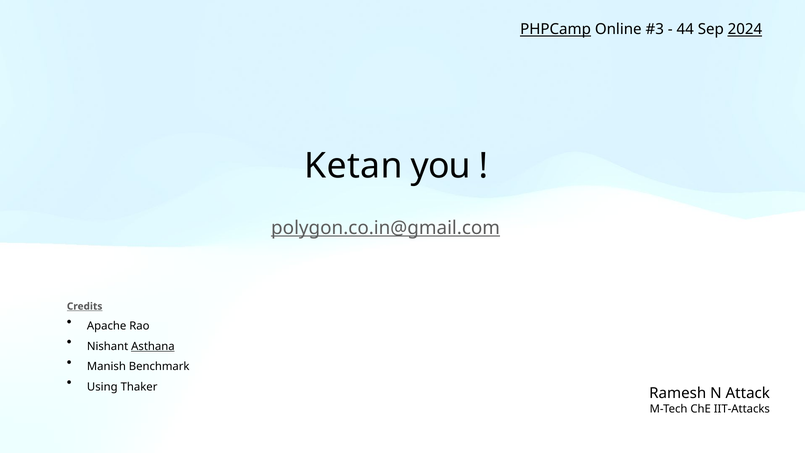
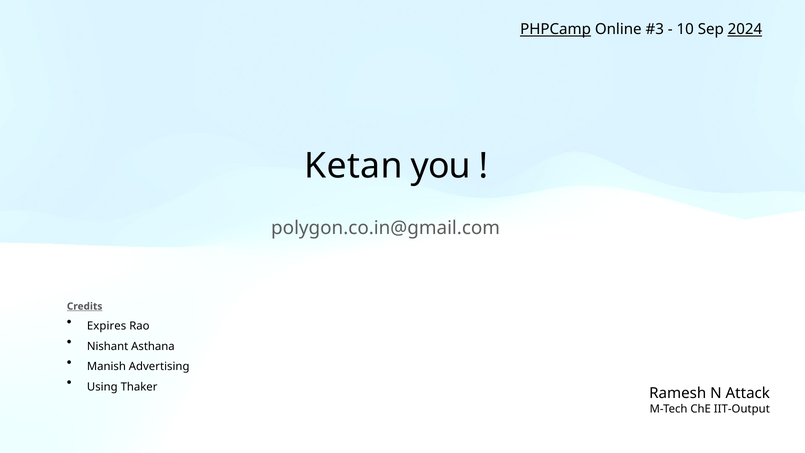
44: 44 -> 10
polygon.co.in@gmail.com underline: present -> none
Apache: Apache -> Expires
Asthana underline: present -> none
Benchmark: Benchmark -> Advertising
IIT-Attacks: IIT-Attacks -> IIT-Output
